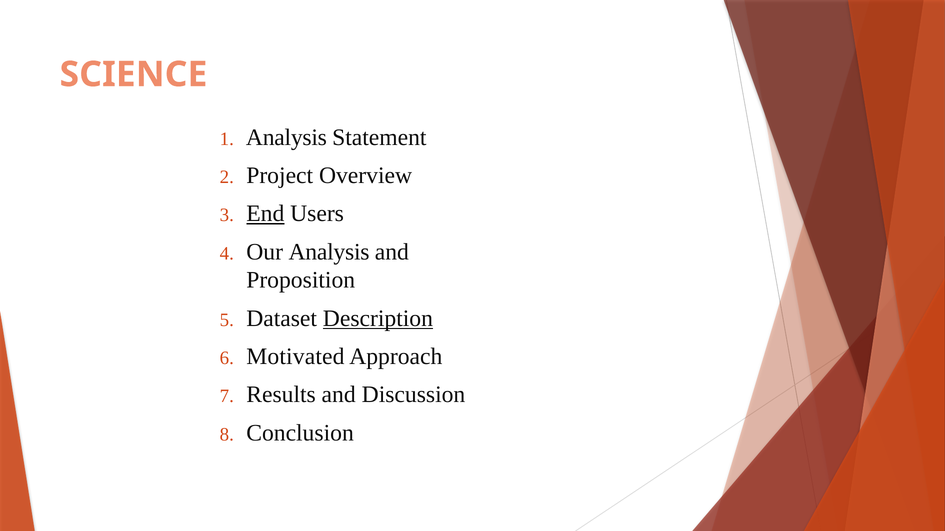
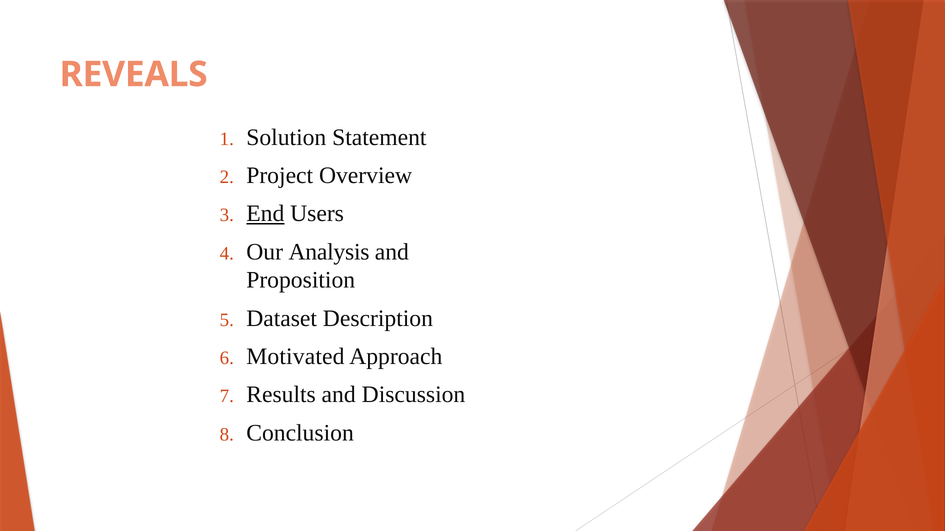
SCIENCE: SCIENCE -> REVEALS
Analysis at (286, 137): Analysis -> Solution
Description underline: present -> none
